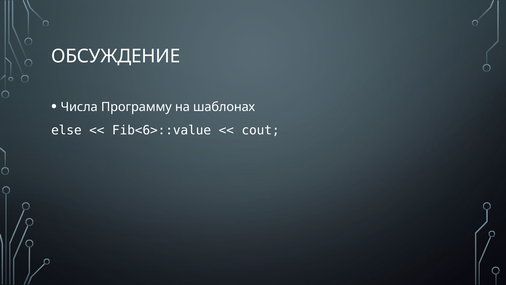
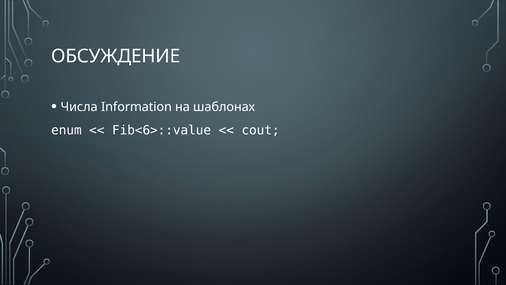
Программу: Программу -> Information
else: else -> enum
